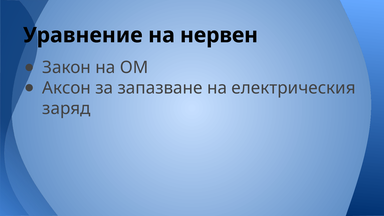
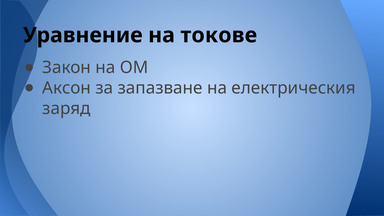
нервен: нервен -> токове
